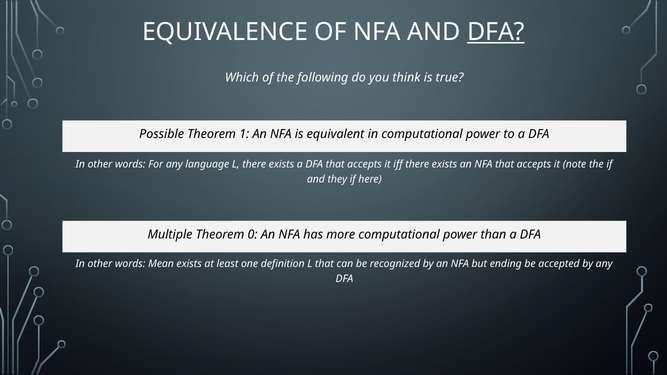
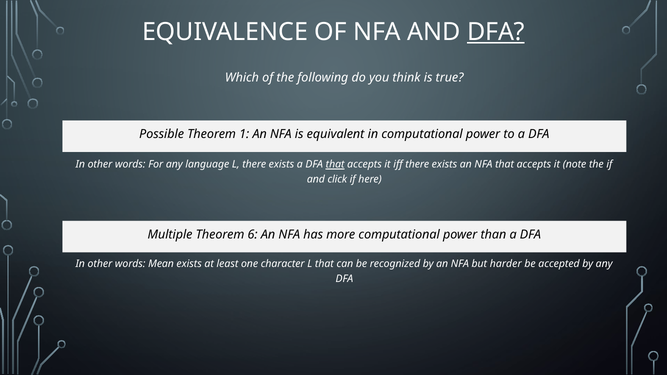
that at (335, 165) underline: none -> present
they: they -> click
0: 0 -> 6
definition: definition -> character
ending: ending -> harder
